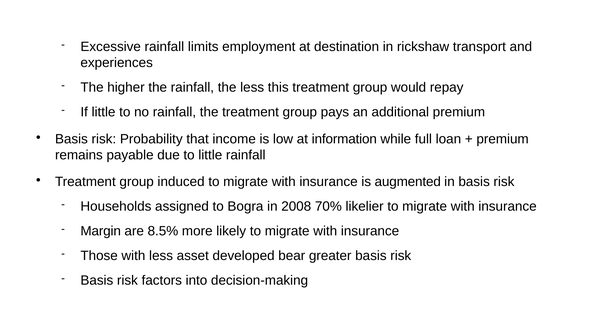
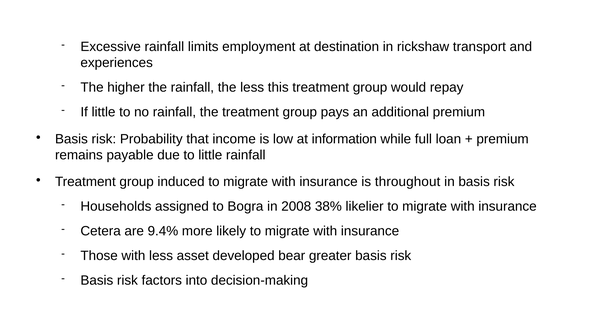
augmented: augmented -> throughout
70%: 70% -> 38%
Margin: Margin -> Cetera
8.5%: 8.5% -> 9.4%
